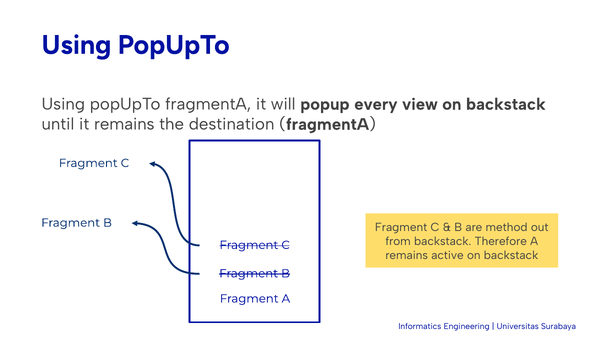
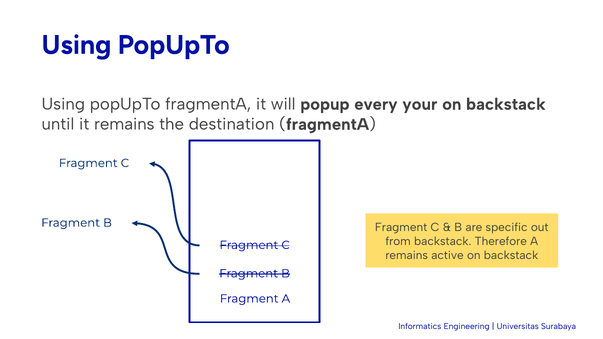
view: view -> your
method: method -> specific
